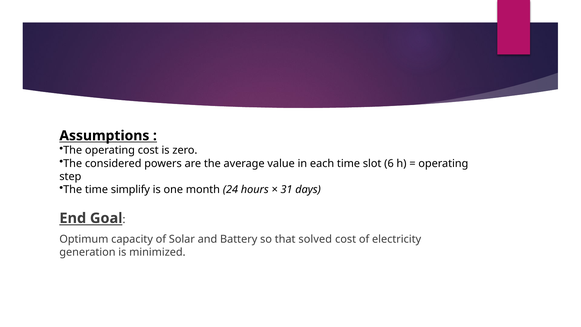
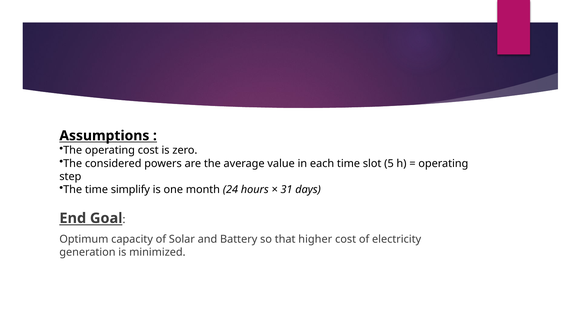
6: 6 -> 5
solved: solved -> higher
